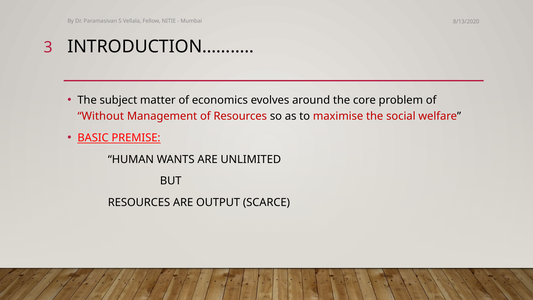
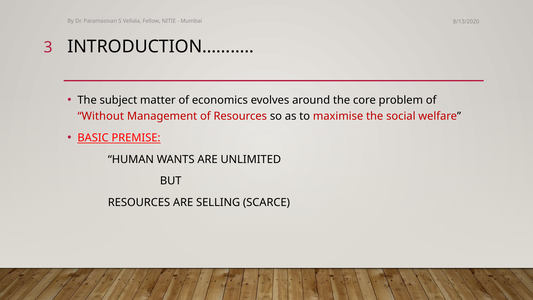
OUTPUT: OUTPUT -> SELLING
